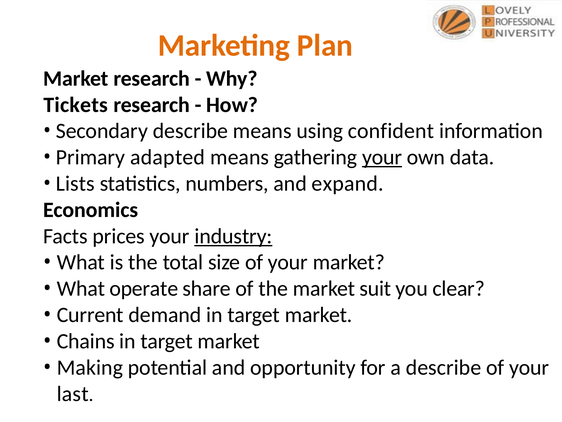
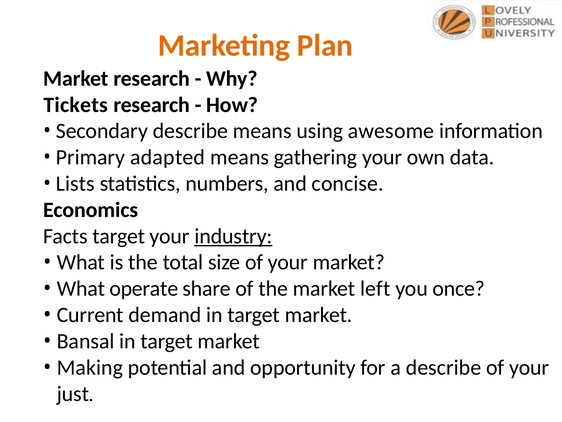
confident: confident -> awesome
your at (382, 157) underline: present -> none
expand: expand -> concise
Facts prices: prices -> target
suit: suit -> left
clear: clear -> once
Chains: Chains -> Bansal
last: last -> just
